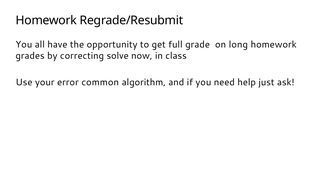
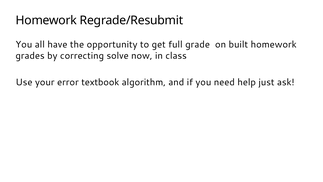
long: long -> built
common: common -> textbook
